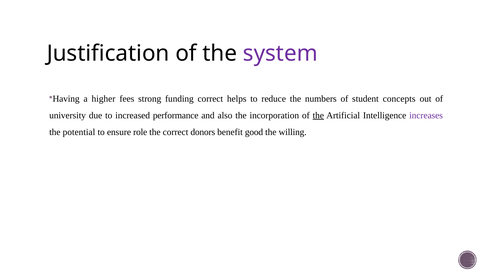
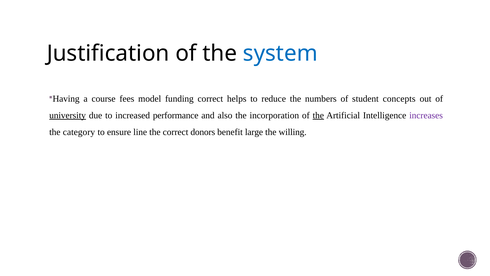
system colour: purple -> blue
higher: higher -> course
strong: strong -> model
university underline: none -> present
potential: potential -> category
role: role -> line
good: good -> large
